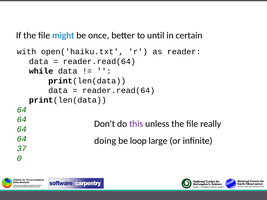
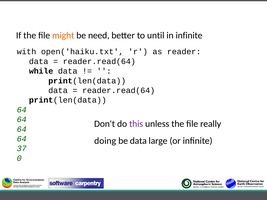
might colour: blue -> orange
once: once -> need
in certain: certain -> infinite
be loop: loop -> data
